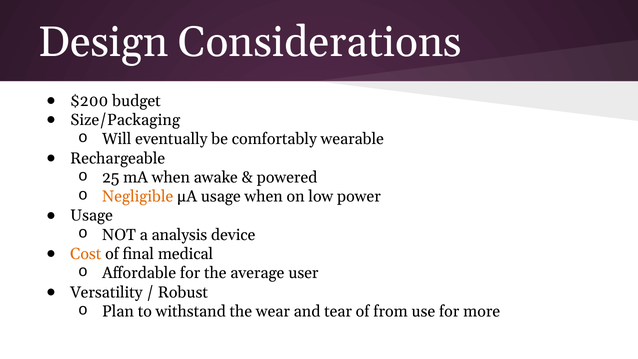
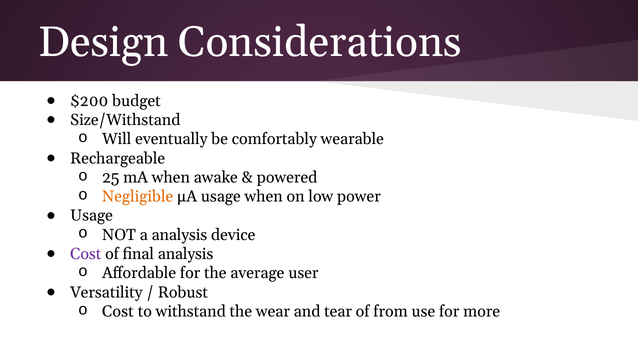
Size/Packaging: Size/Packaging -> Size/Withstand
Cost at (86, 254) colour: orange -> purple
final medical: medical -> analysis
Plan at (118, 311): Plan -> Cost
